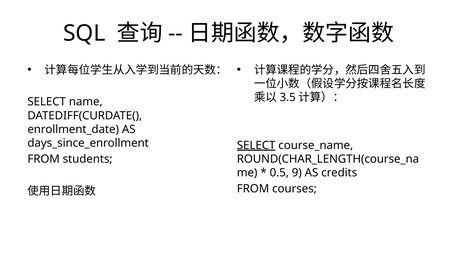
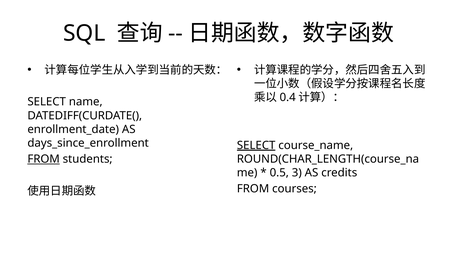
3.5: 3.5 -> 0.4
FROM at (44, 159) underline: none -> present
9: 9 -> 3
